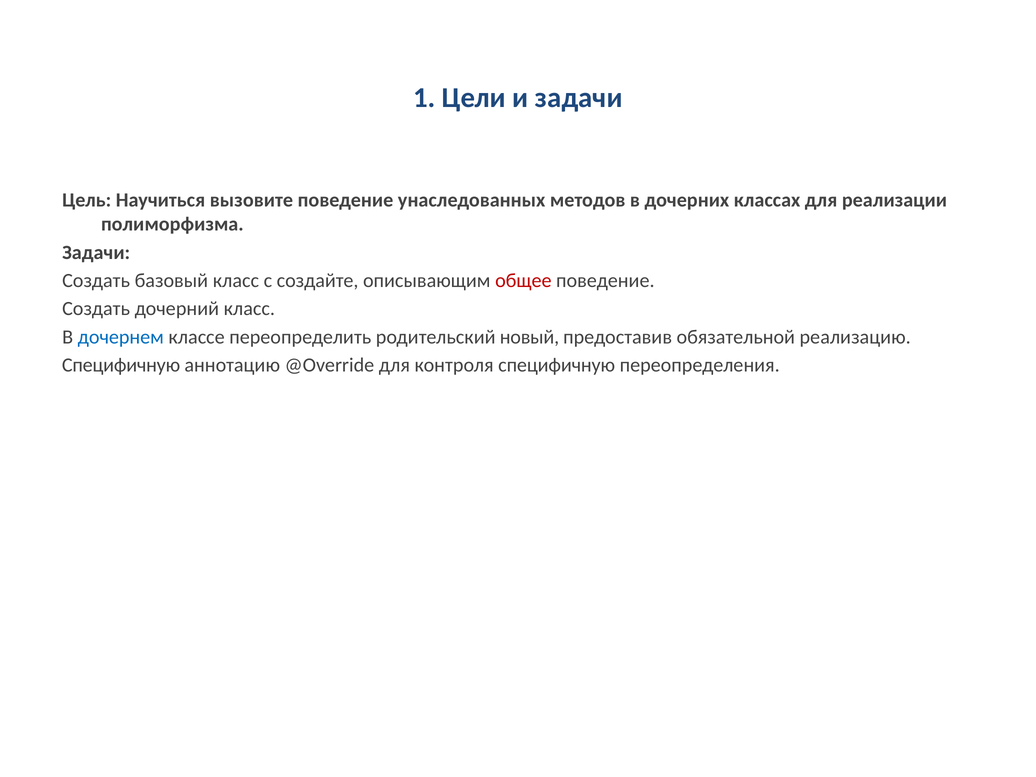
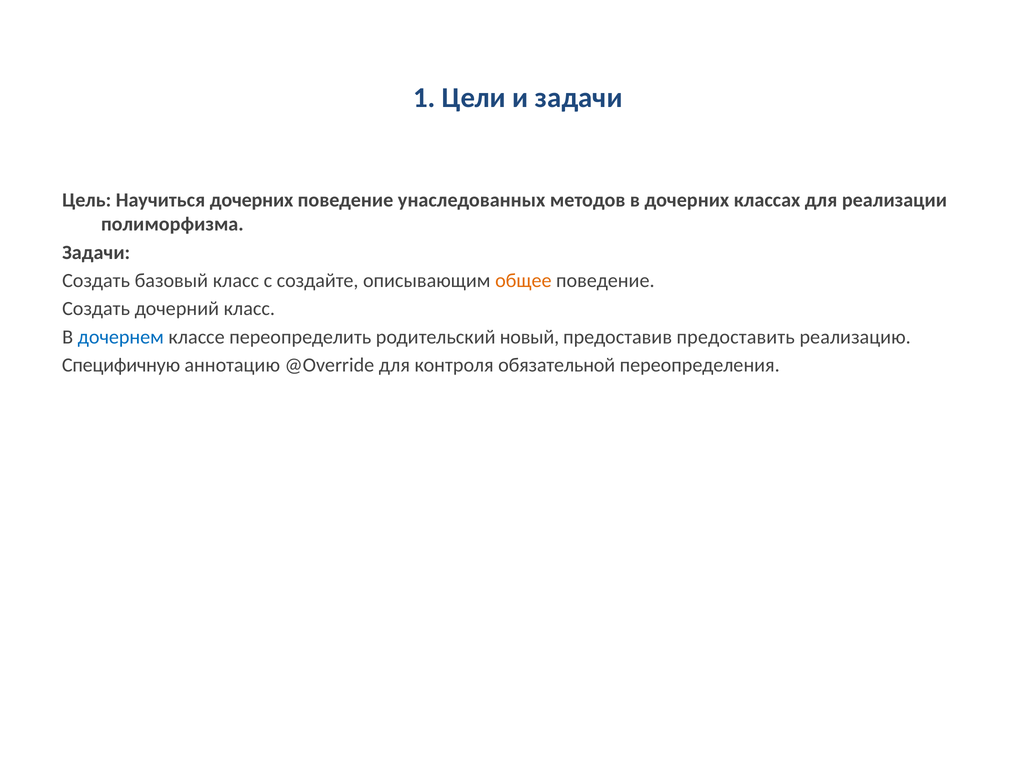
Научиться вызовите: вызовите -> дочерних
общее colour: red -> orange
обязательной: обязательной -> предоставить
контроля специфичную: специфичную -> обязательной
